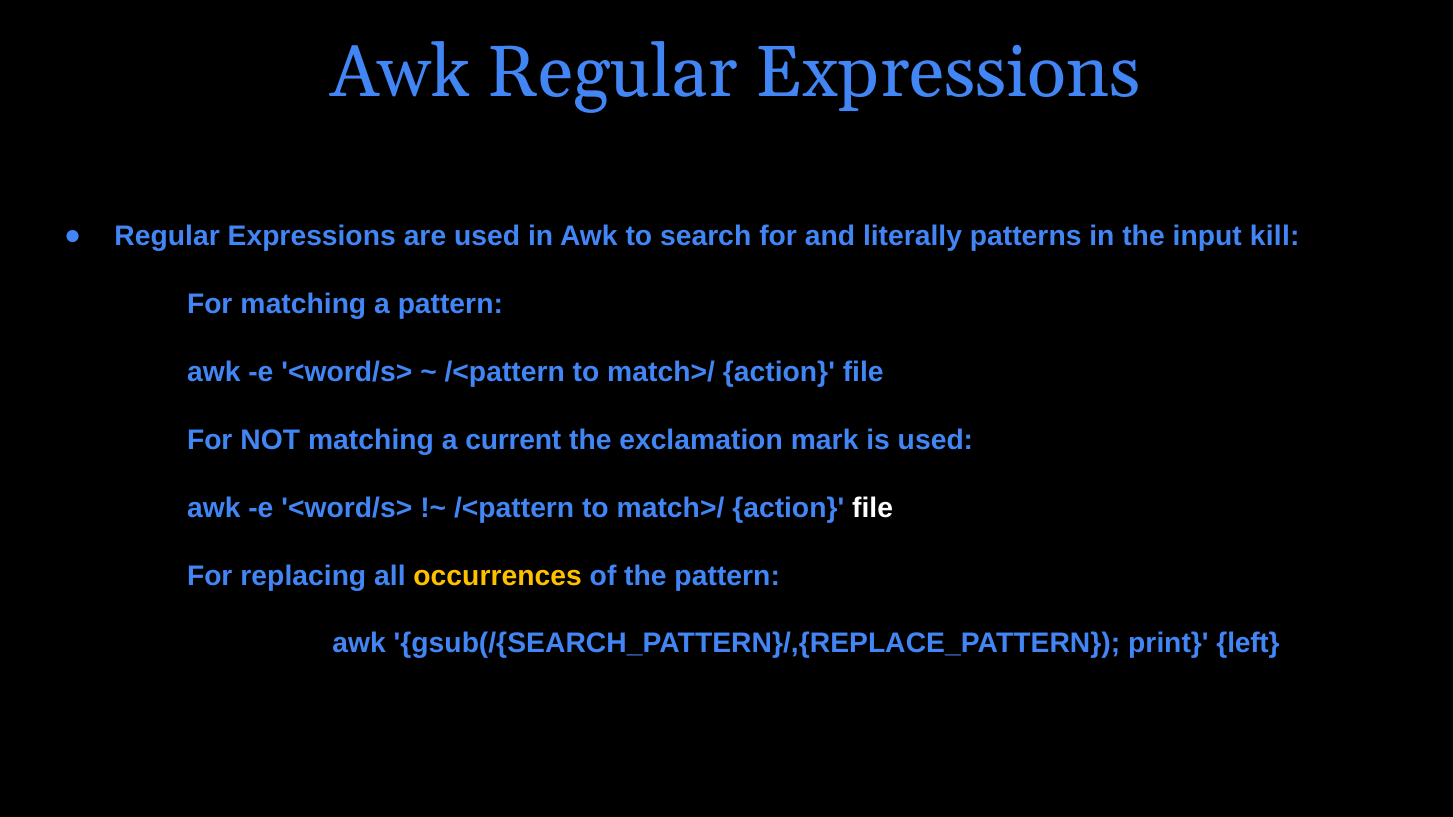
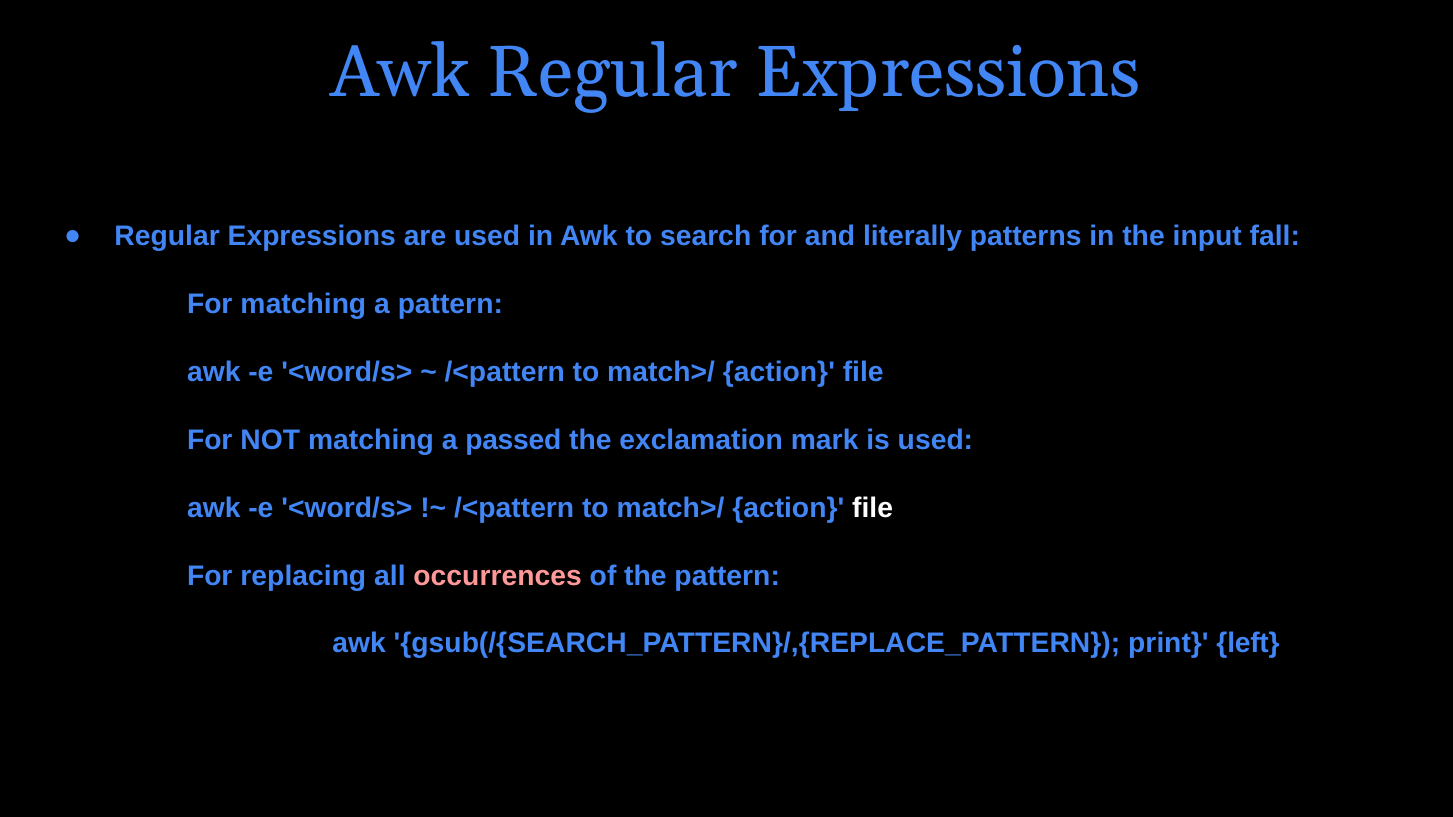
kill: kill -> fall
current: current -> passed
occurrences colour: yellow -> pink
